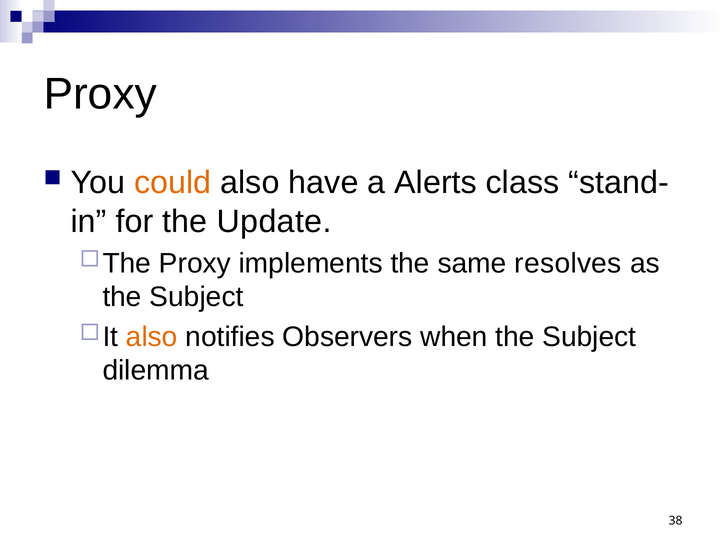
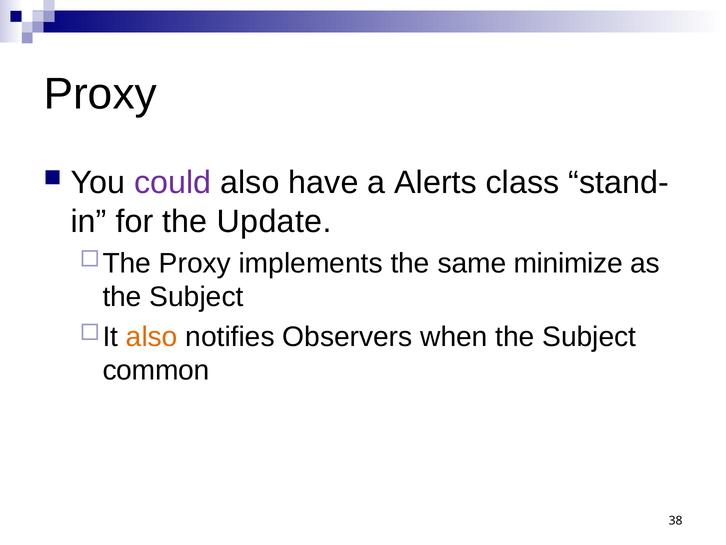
could colour: orange -> purple
resolves: resolves -> minimize
dilemma: dilemma -> common
